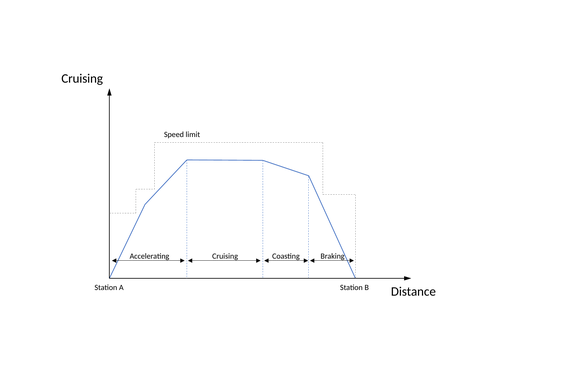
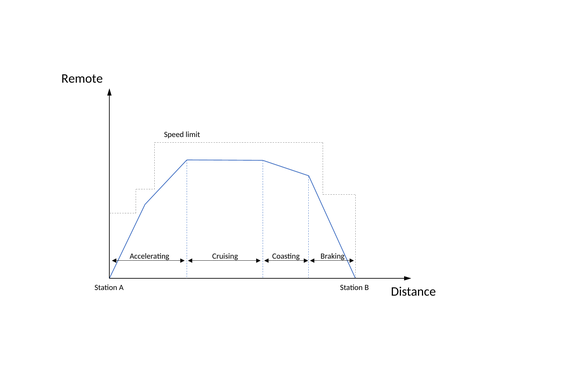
Cruising at (82, 79): Cruising -> Remote
